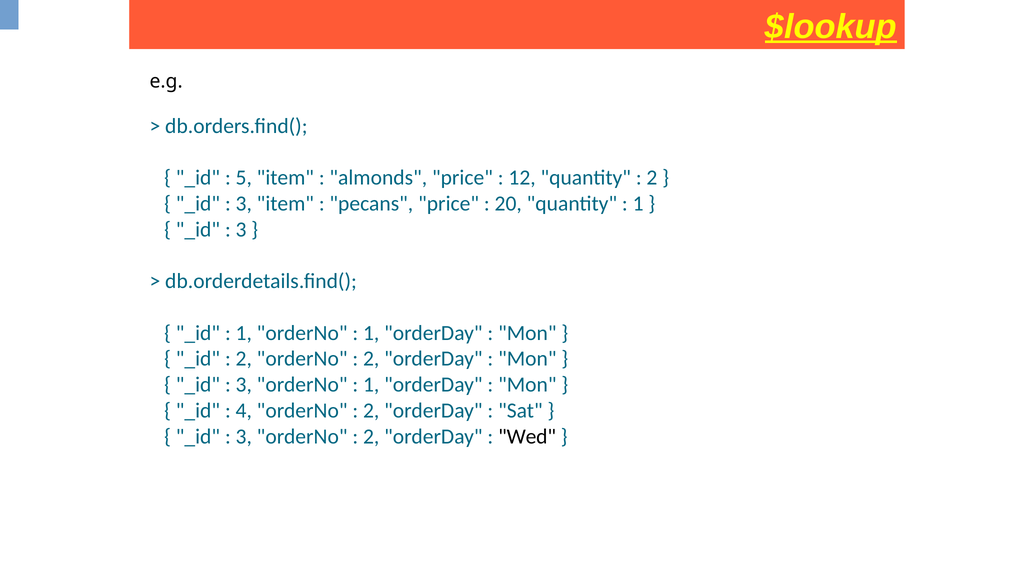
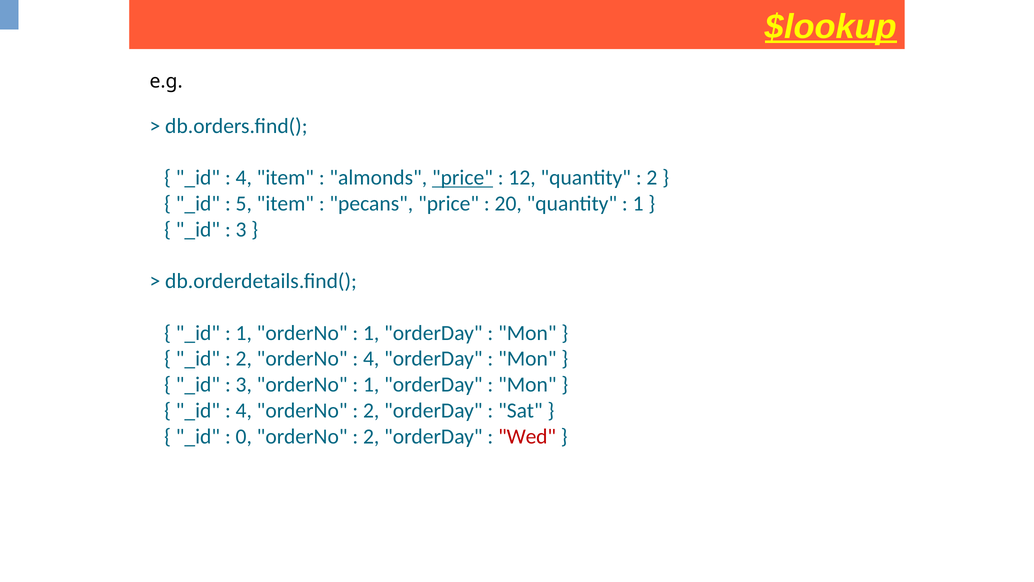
5 at (244, 178): 5 -> 4
price at (462, 178) underline: none -> present
3 at (244, 203): 3 -> 5
2 at (371, 359): 2 -> 4
3 at (244, 436): 3 -> 0
Wed colour: black -> red
